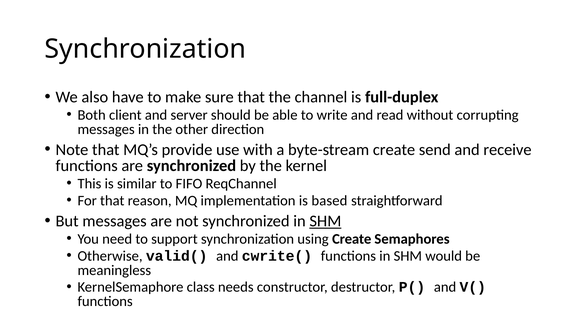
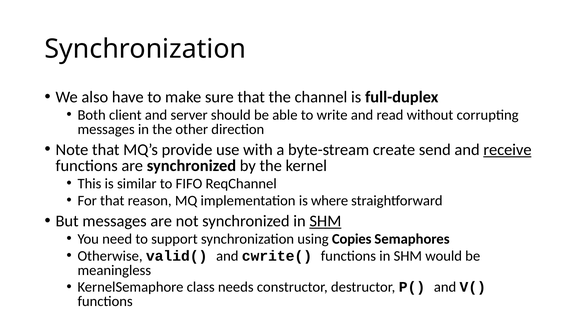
receive underline: none -> present
based: based -> where
using Create: Create -> Copies
